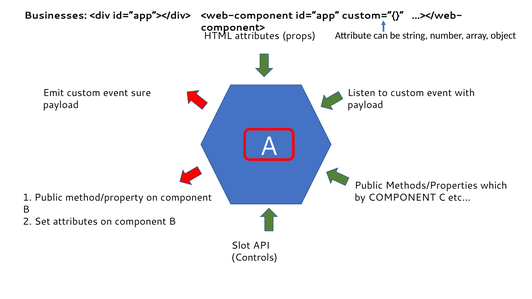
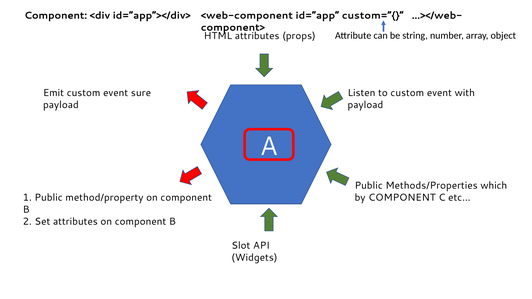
Businesses at (56, 15): Businesses -> Component
Controls: Controls -> Widgets
